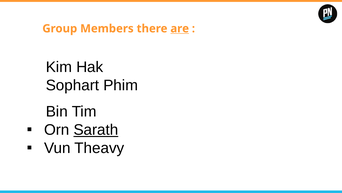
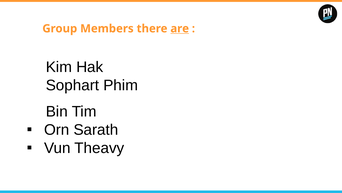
Sarath underline: present -> none
